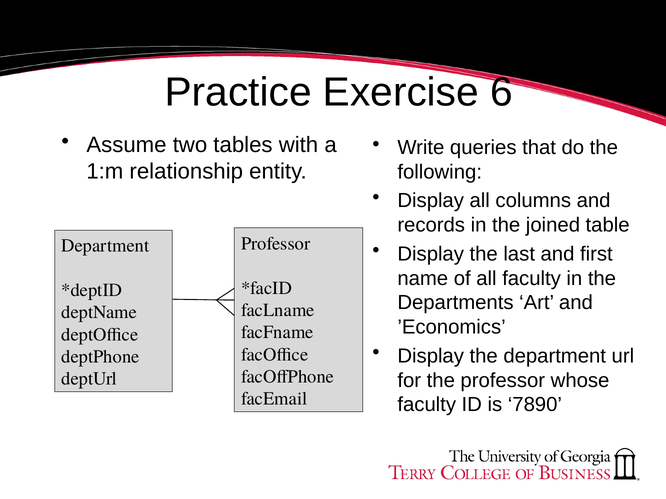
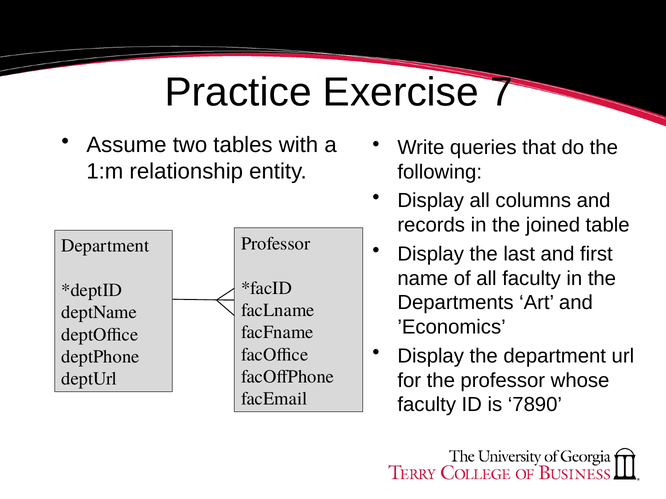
6: 6 -> 7
